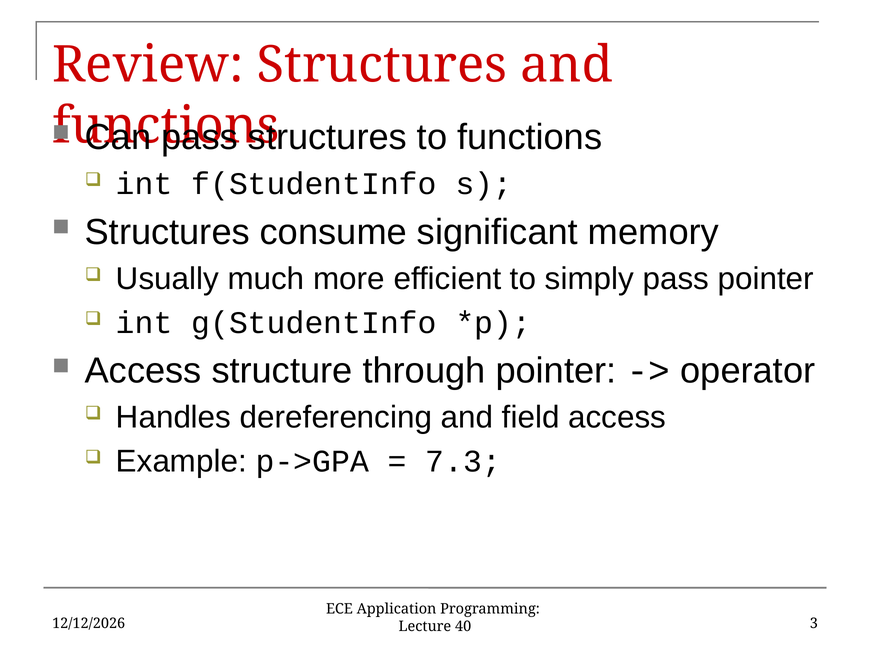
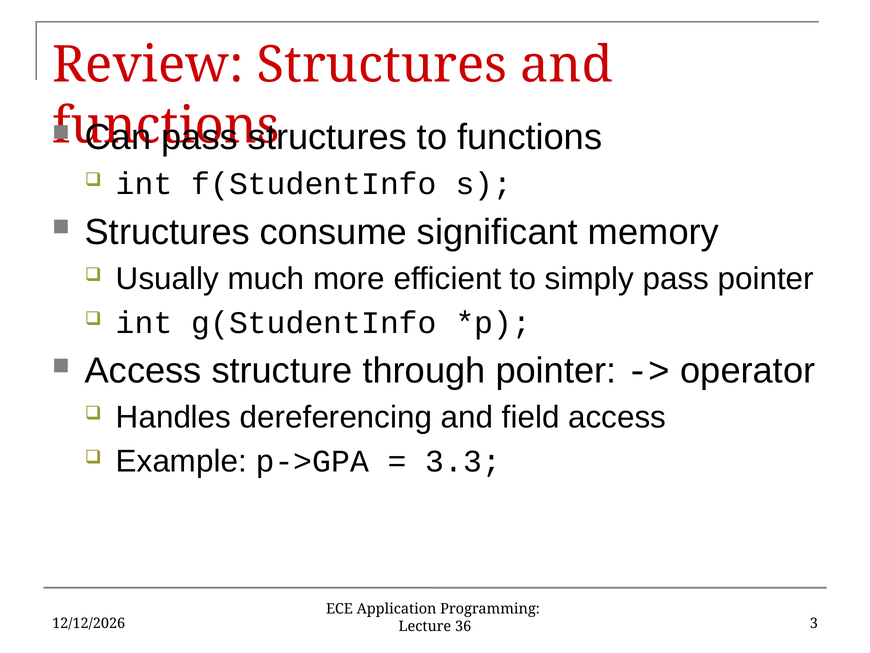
7.3: 7.3 -> 3.3
40: 40 -> 36
